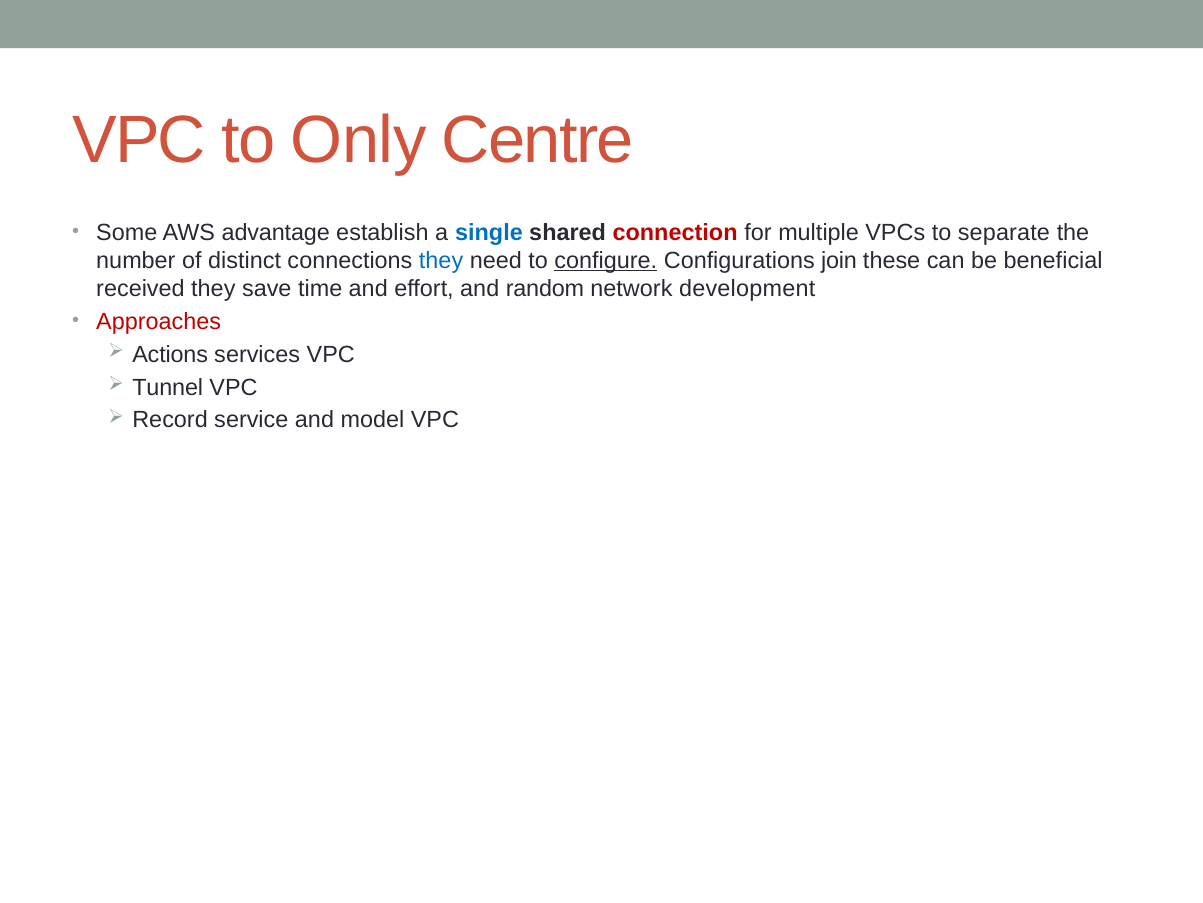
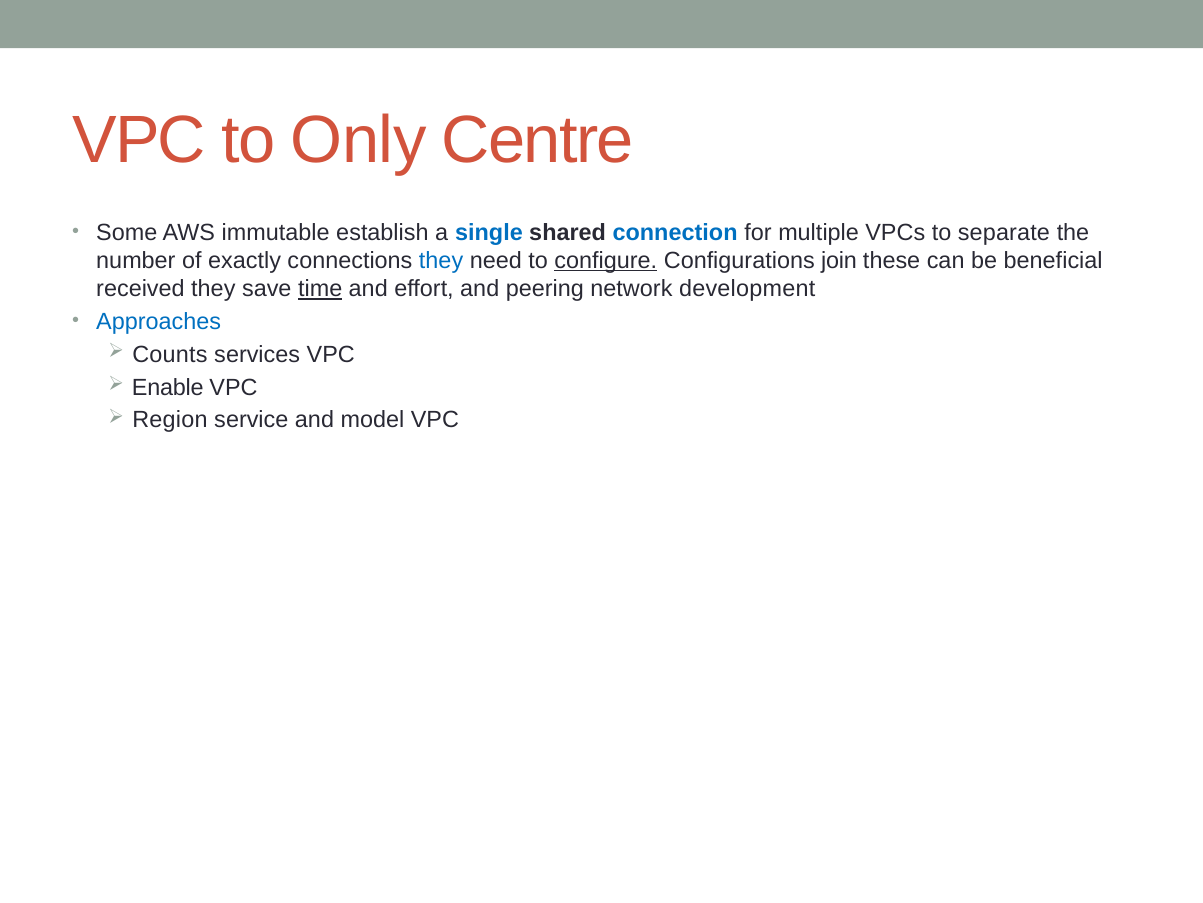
advantage: advantage -> immutable
connection colour: red -> blue
distinct: distinct -> exactly
time underline: none -> present
random: random -> peering
Approaches colour: red -> blue
Actions: Actions -> Counts
Tunnel: Tunnel -> Enable
Record: Record -> Region
